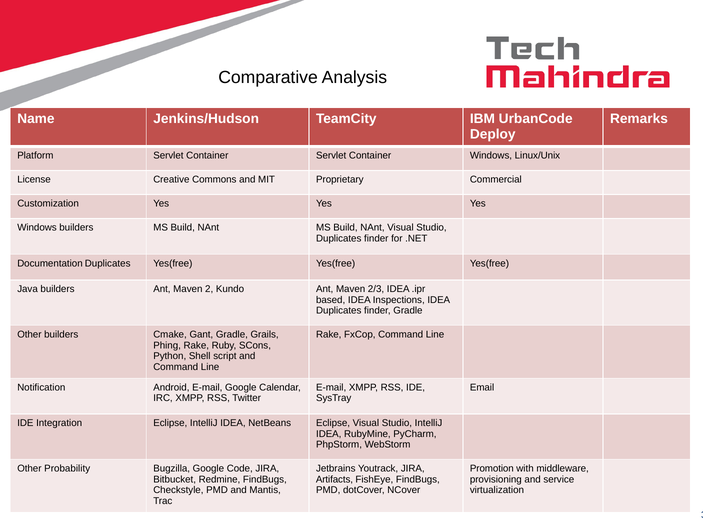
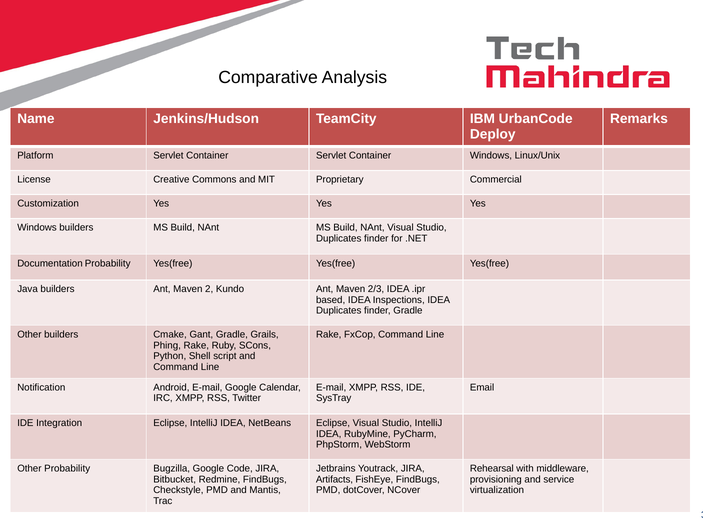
Documentation Duplicates: Duplicates -> Probability
Promotion: Promotion -> Rehearsal
